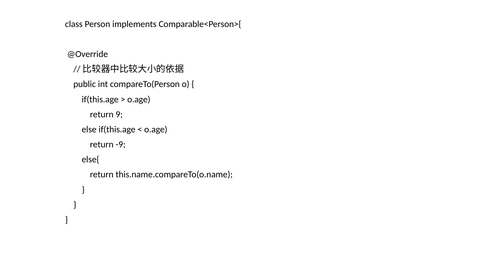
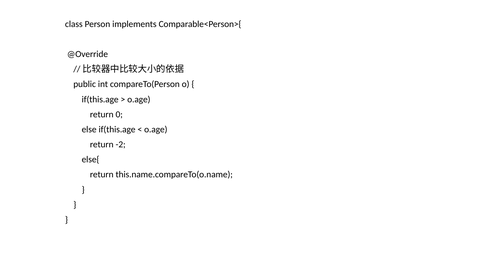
9: 9 -> 0
-9: -9 -> -2
